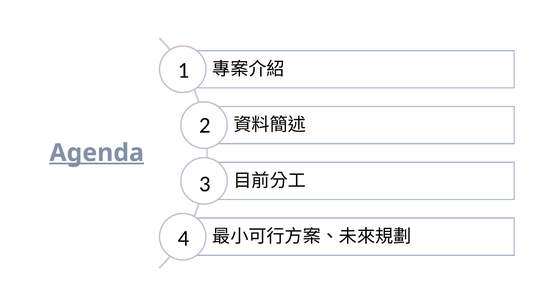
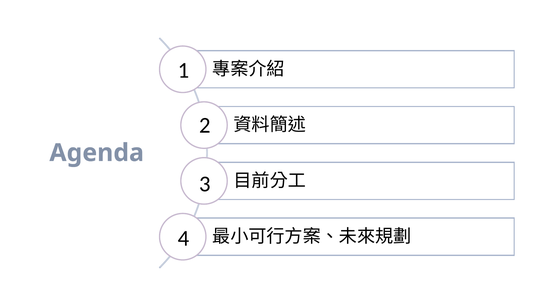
Agenda underline: present -> none
